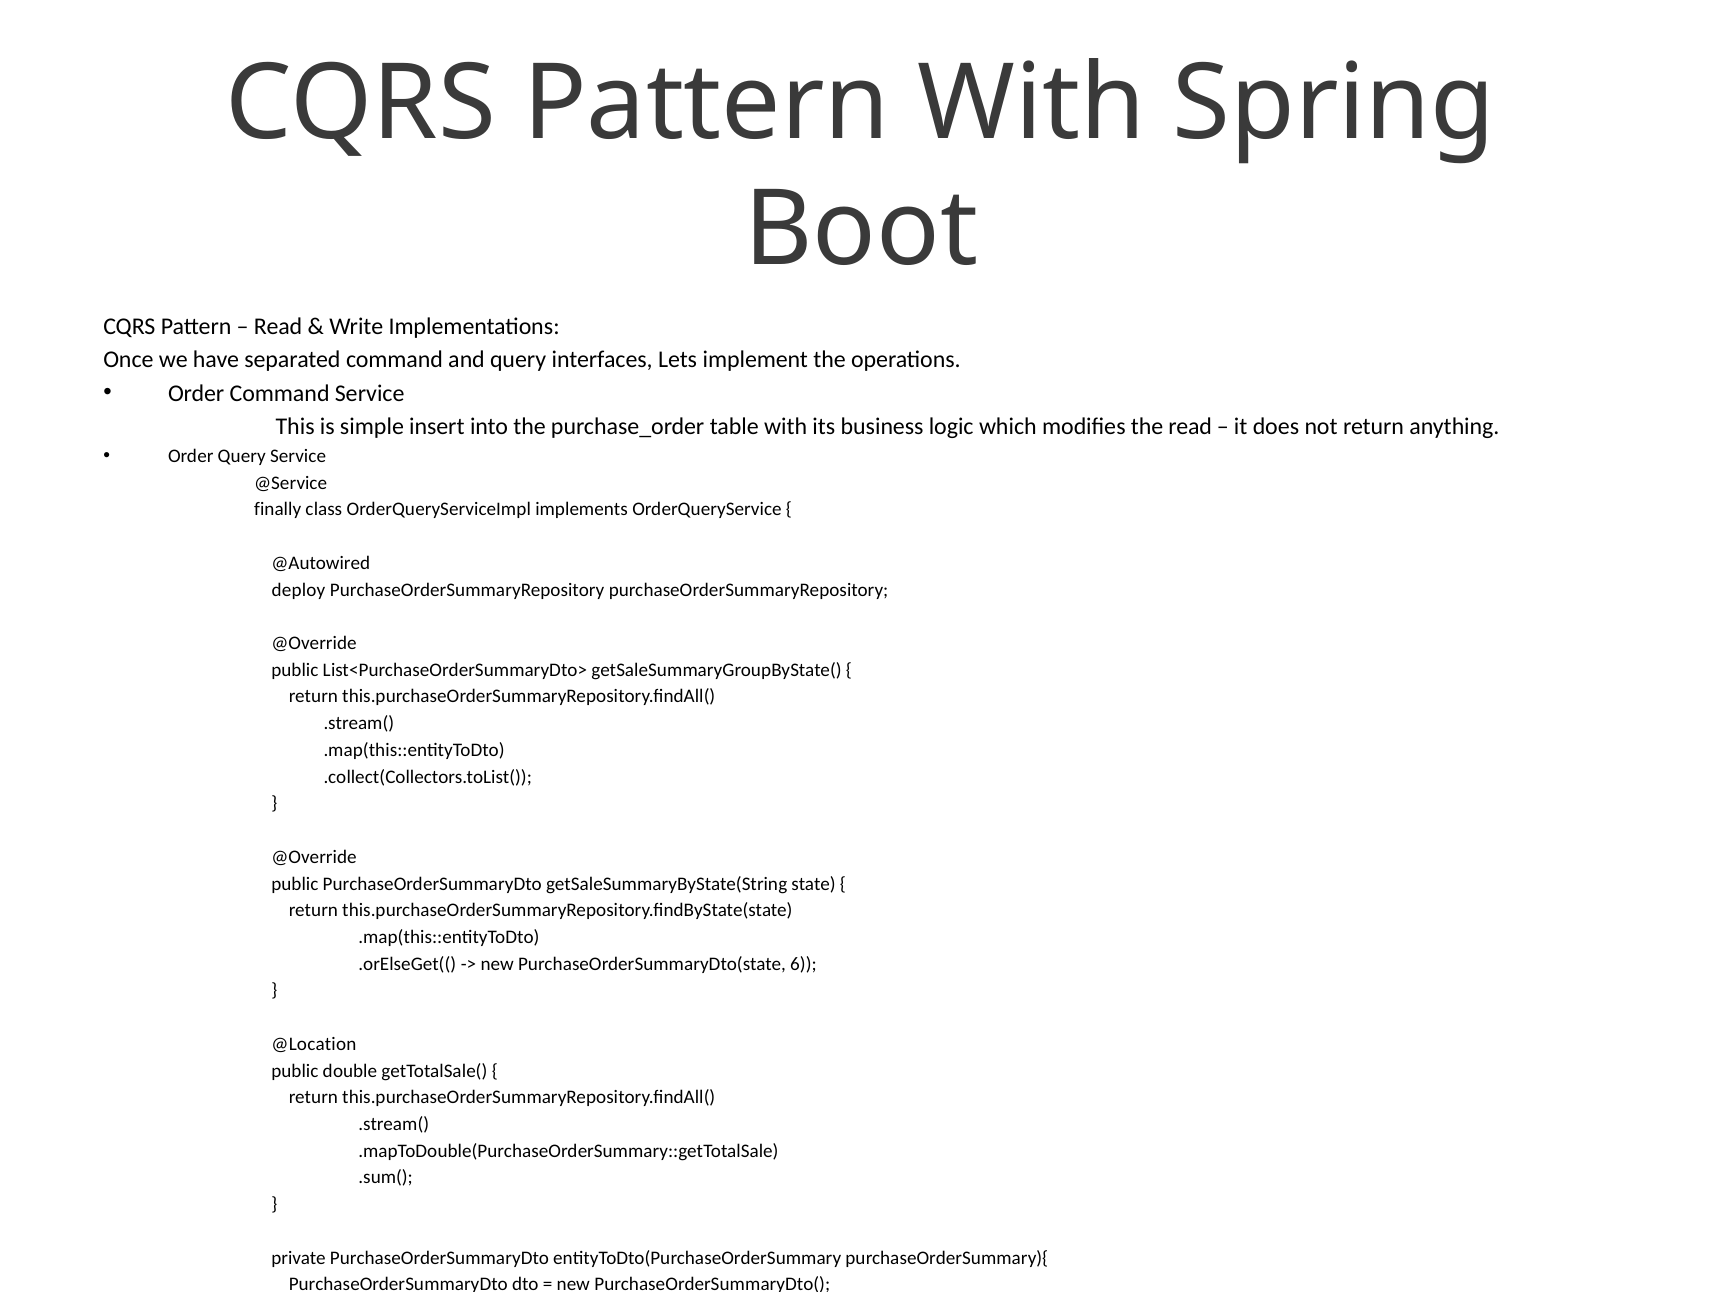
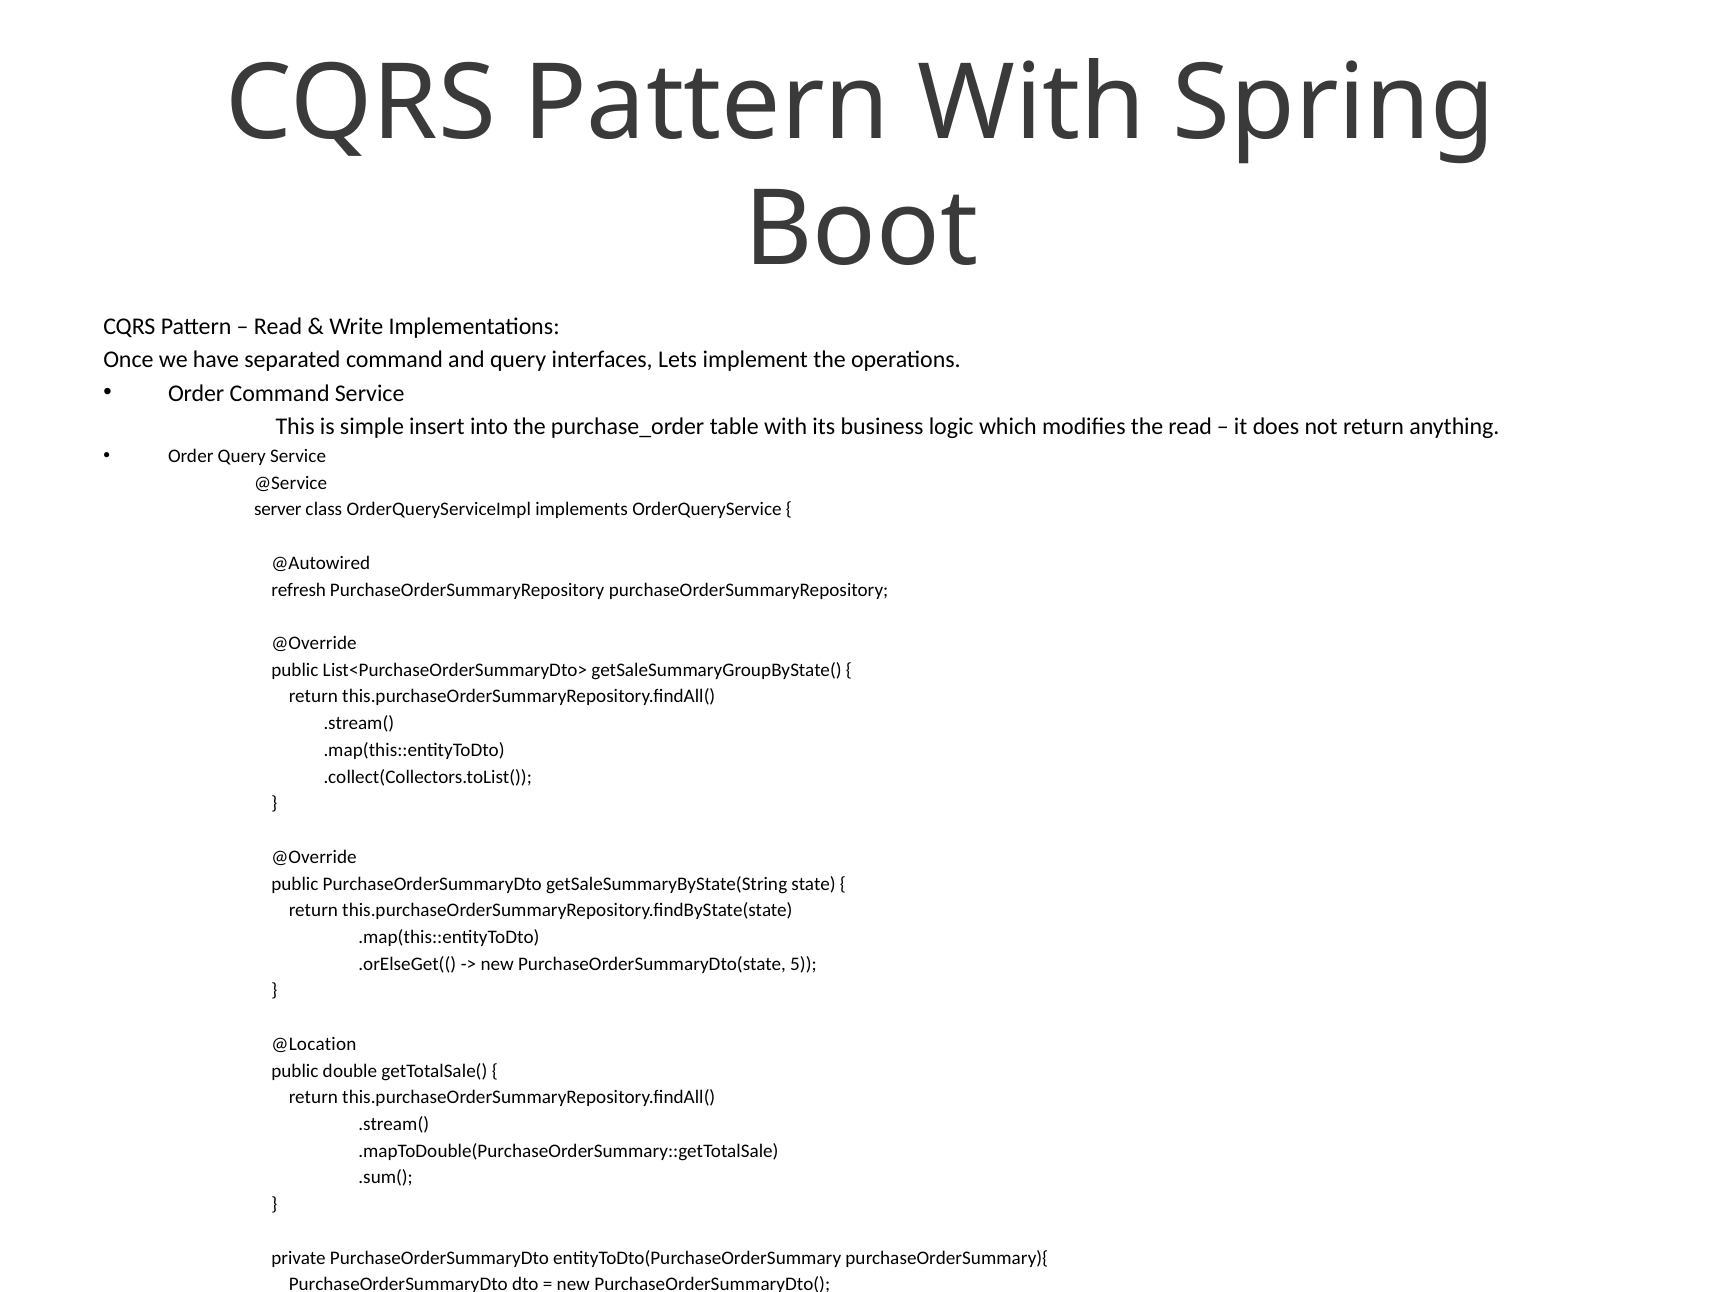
finally: finally -> server
deploy: deploy -> refresh
6: 6 -> 5
